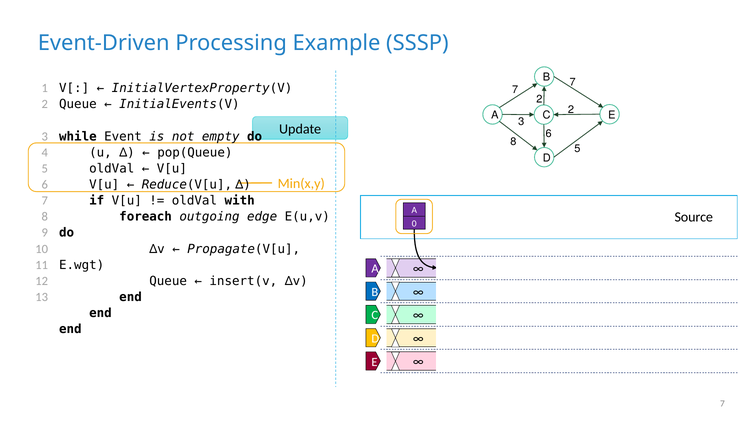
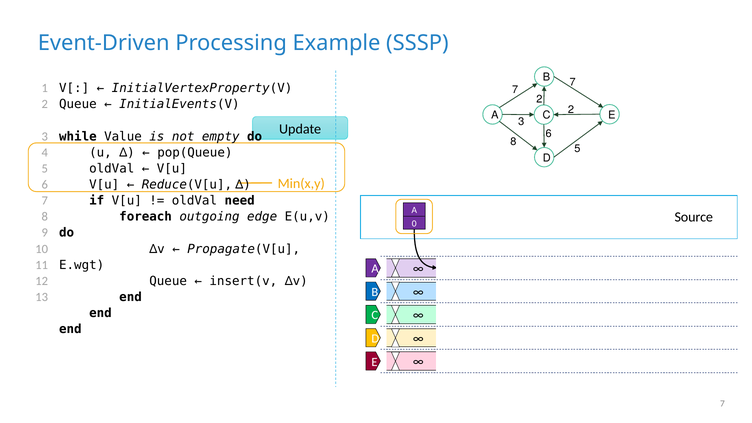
Event: Event -> Value
with: with -> need
